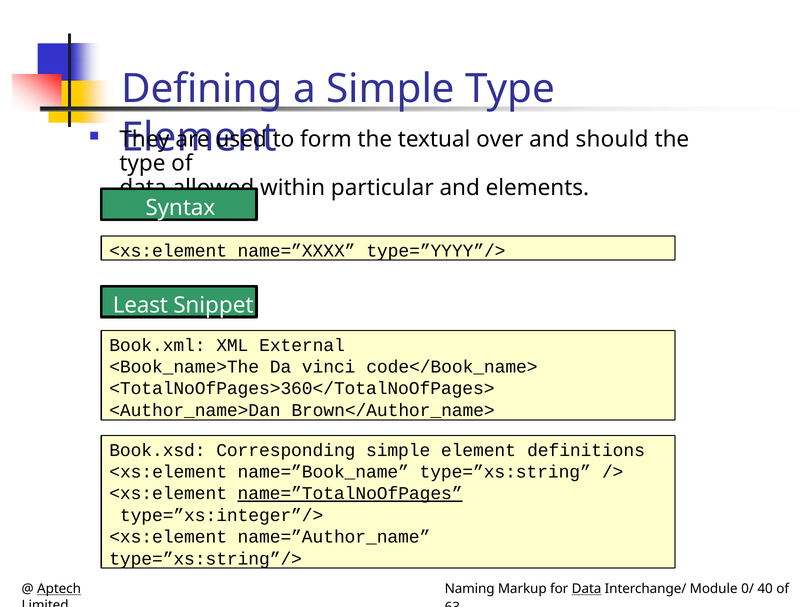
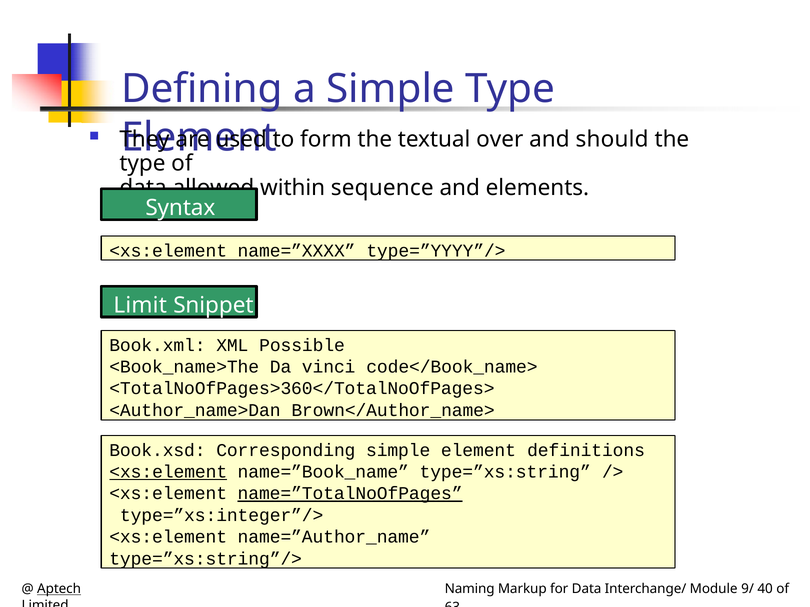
particular: particular -> sequence
Least: Least -> Limit
External: External -> Possible
<xs:element at (168, 472) underline: none -> present
Data at (587, 589) underline: present -> none
0/: 0/ -> 9/
